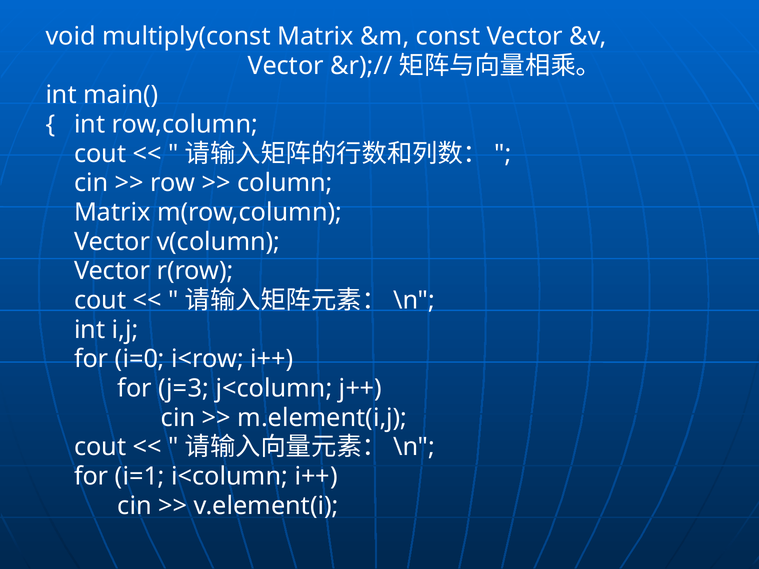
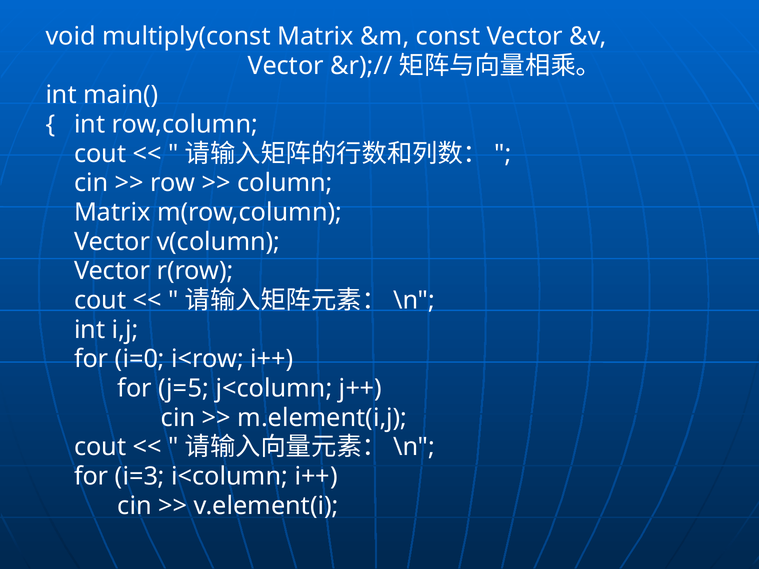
j=3: j=3 -> j=5
i=1: i=1 -> i=3
